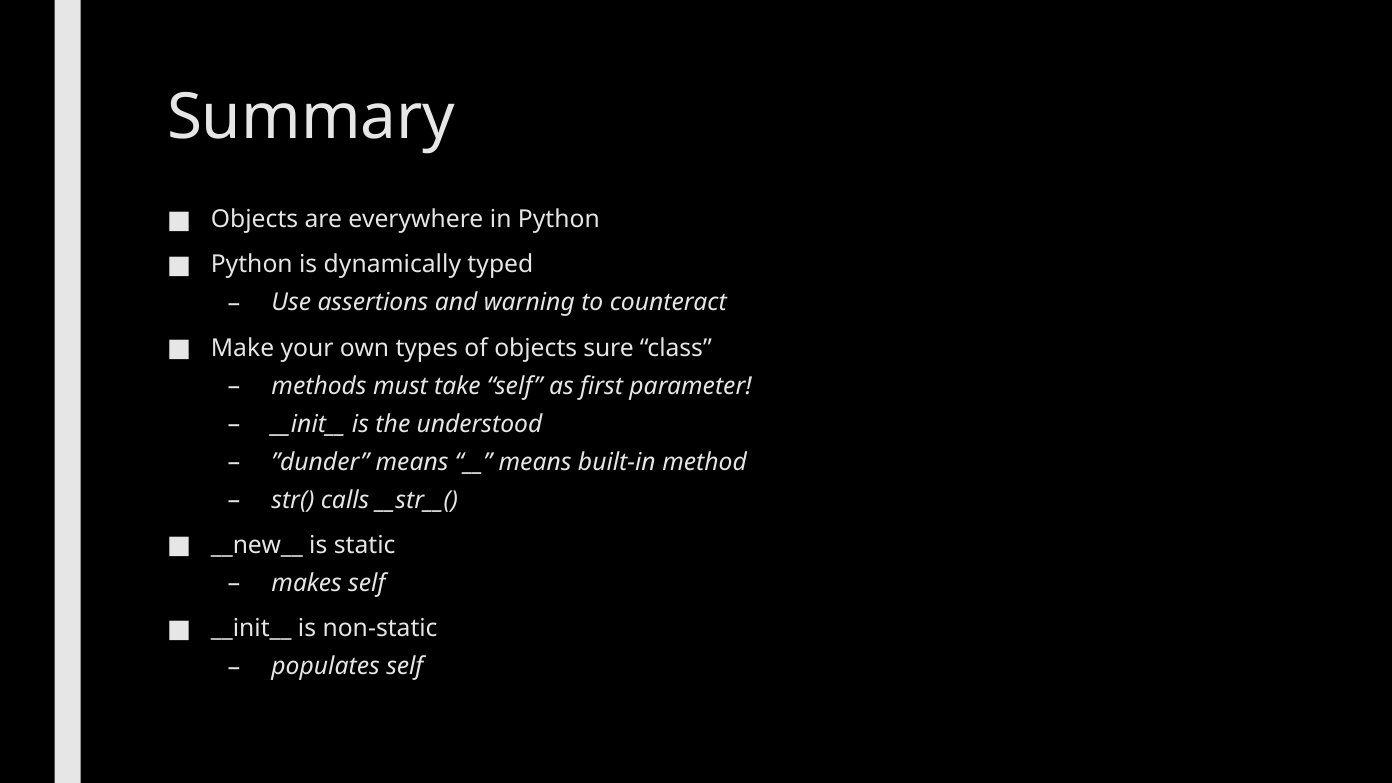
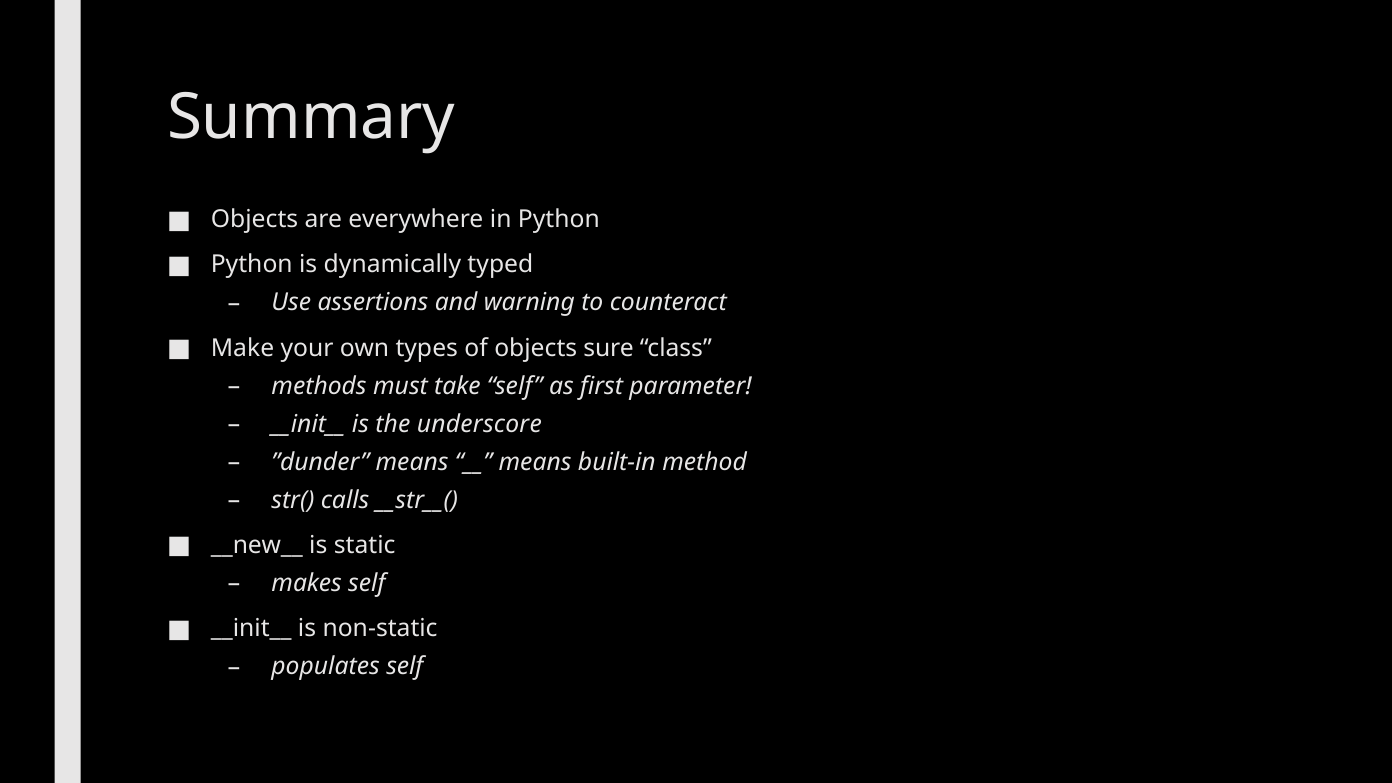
understood: understood -> underscore
